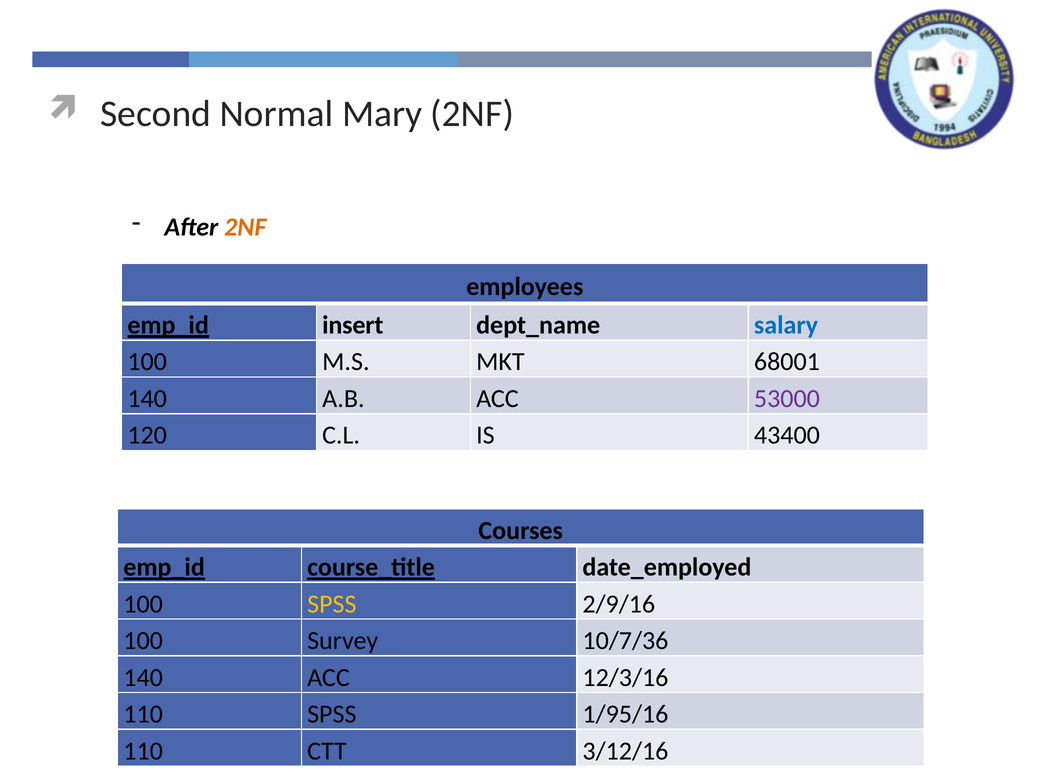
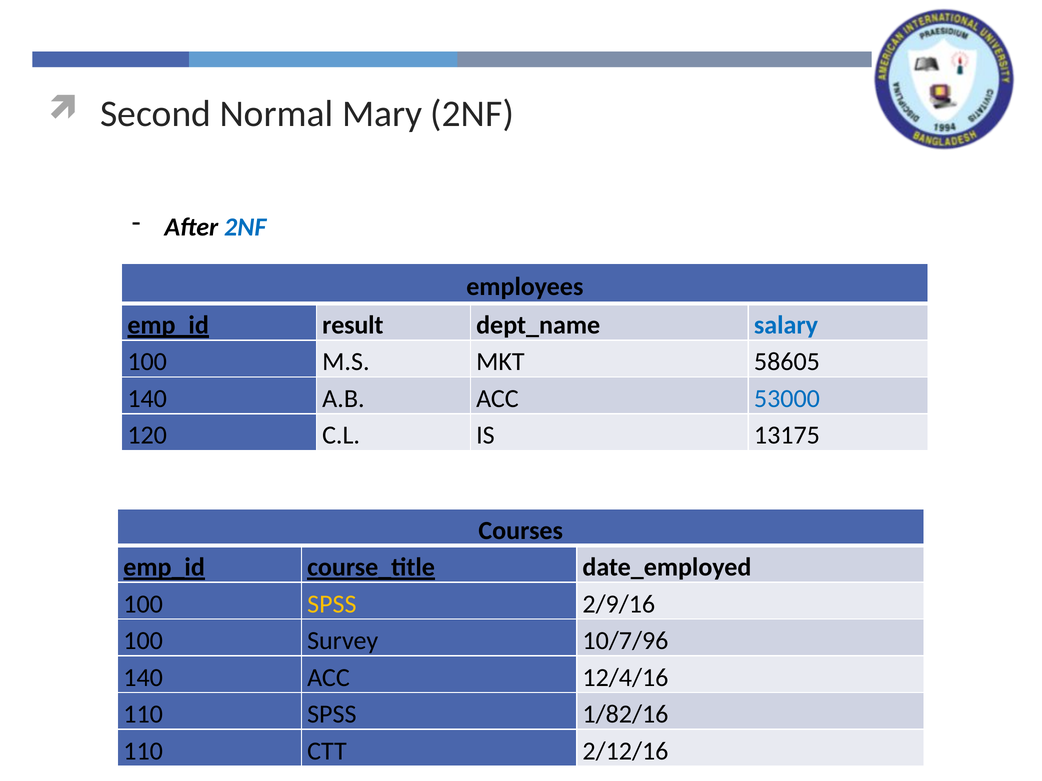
2NF at (245, 227) colour: orange -> blue
insert: insert -> result
68001: 68001 -> 58605
53000 colour: purple -> blue
43400: 43400 -> 13175
10/7/36: 10/7/36 -> 10/7/96
12/3/16: 12/3/16 -> 12/4/16
1/95/16: 1/95/16 -> 1/82/16
3/12/16: 3/12/16 -> 2/12/16
